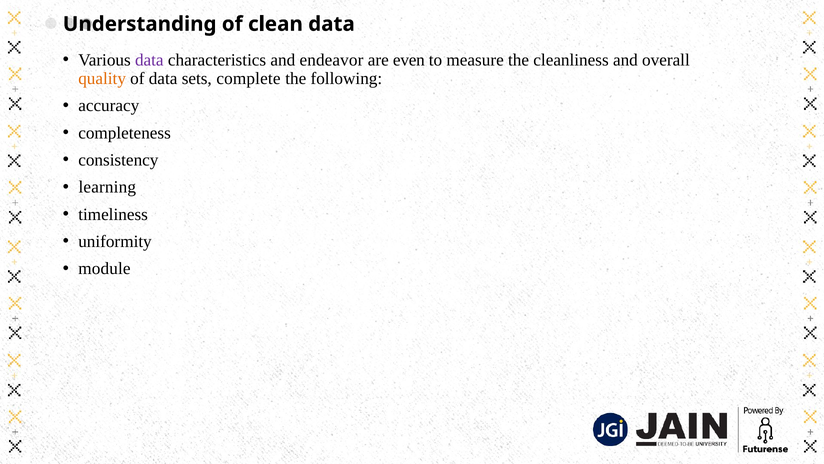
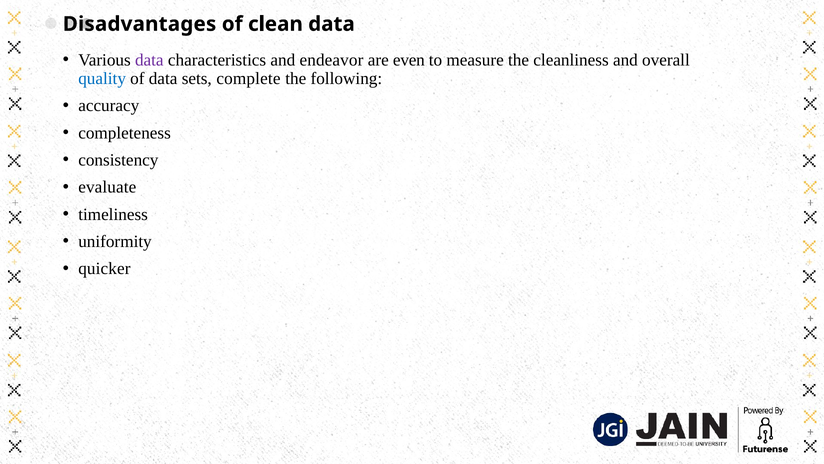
Understanding: Understanding -> Disadvantages
quality colour: orange -> blue
learning: learning -> evaluate
module: module -> quicker
